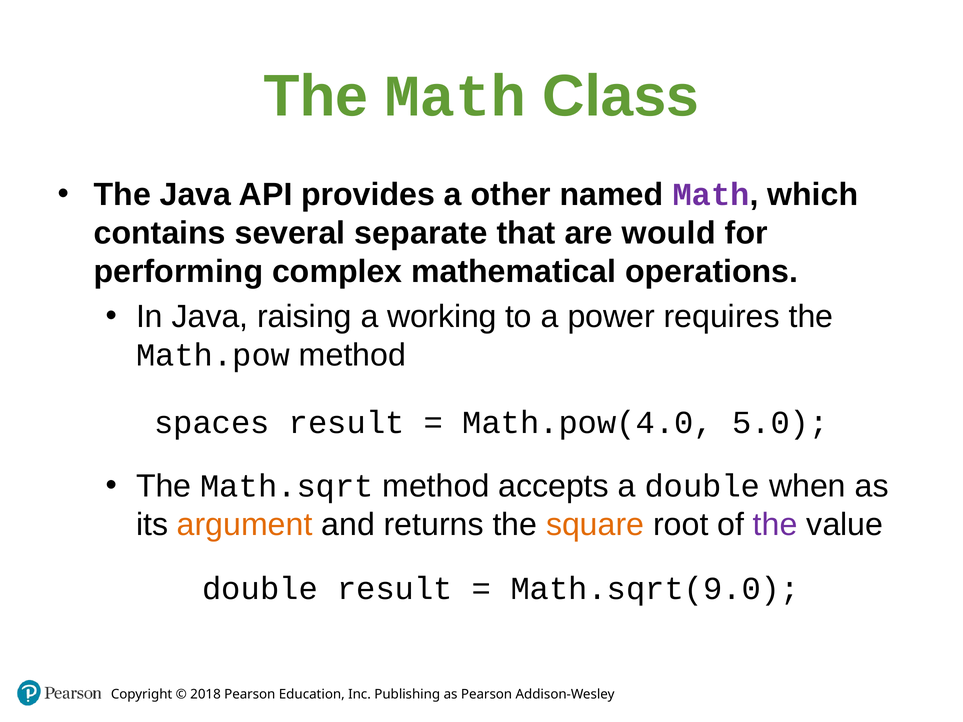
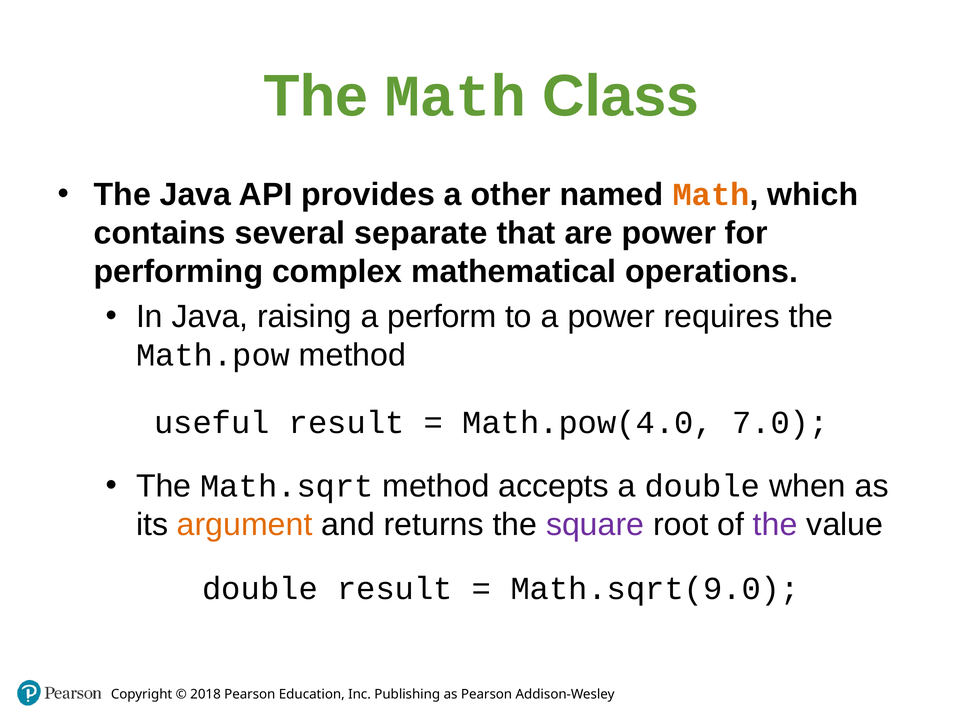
Math at (711, 195) colour: purple -> orange
are would: would -> power
working: working -> perform
spaces: spaces -> useful
5.0: 5.0 -> 7.0
square colour: orange -> purple
